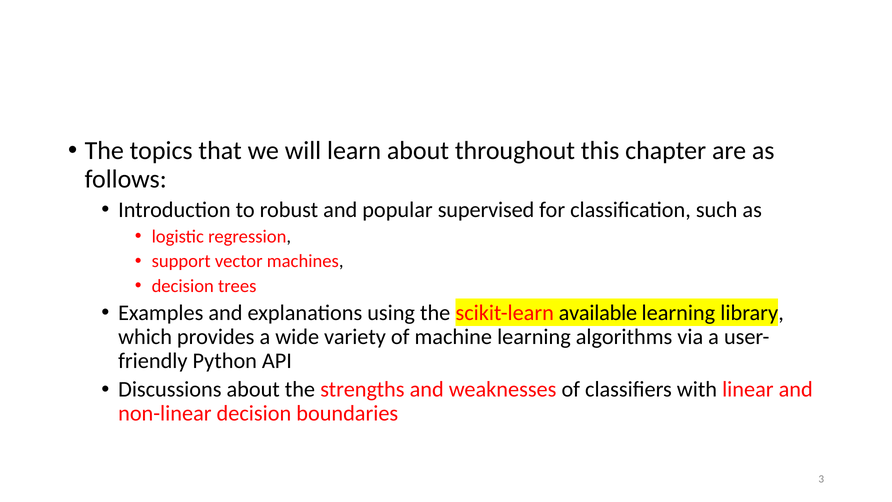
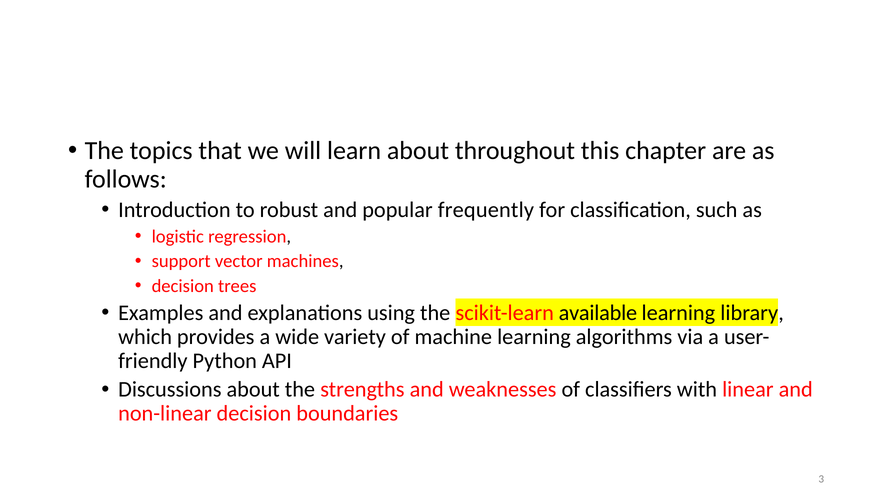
supervised: supervised -> frequently
